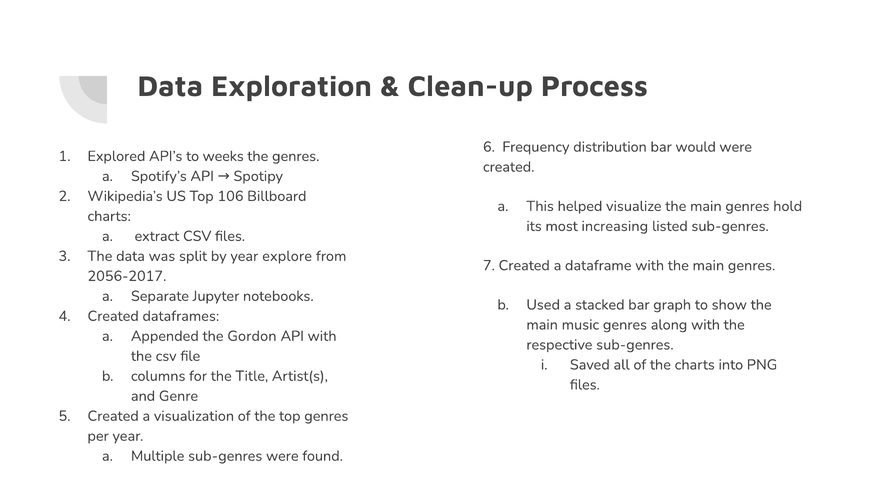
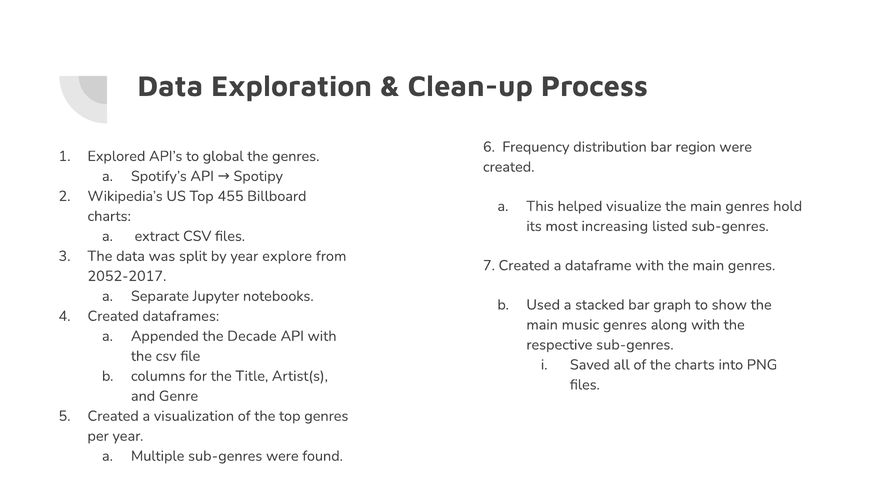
would: would -> region
weeks: weeks -> global
106: 106 -> 455
2056-2017: 2056-2017 -> 2052-2017
Gordon: Gordon -> Decade
